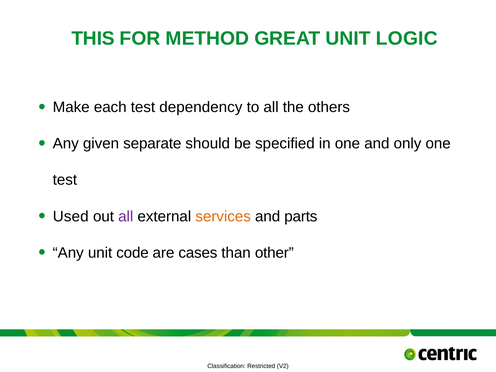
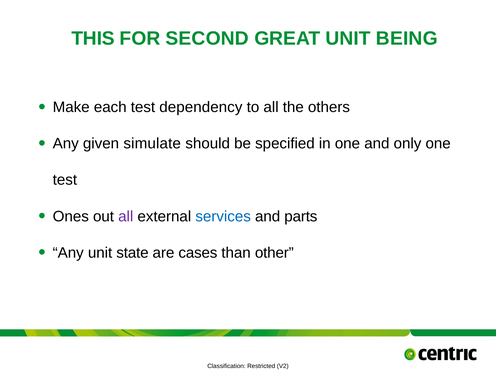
METHOD: METHOD -> SECOND
LOGIC: LOGIC -> BEING
separate: separate -> simulate
Used: Used -> Ones
services colour: orange -> blue
code: code -> state
